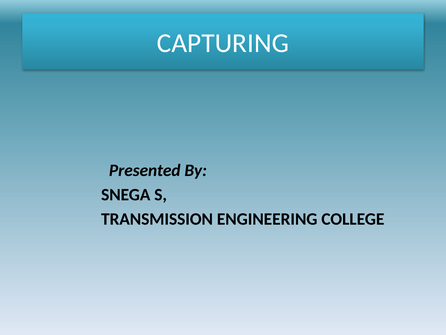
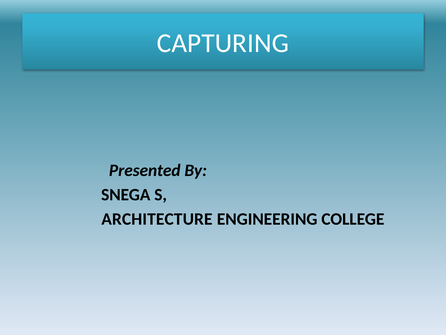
TRANSMISSION: TRANSMISSION -> ARCHITECTURE
